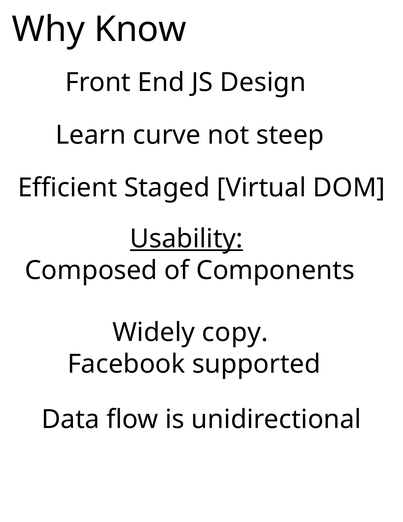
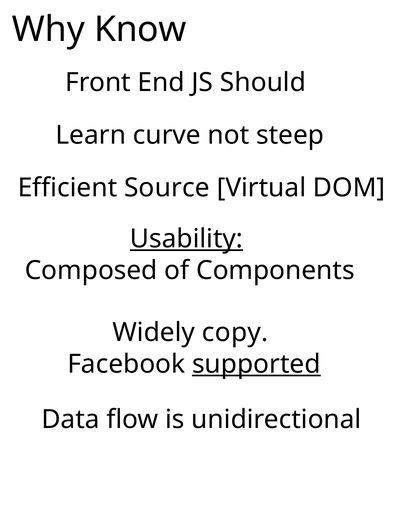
Design: Design -> Should
Staged: Staged -> Source
supported underline: none -> present
